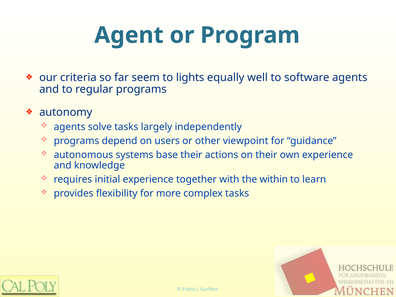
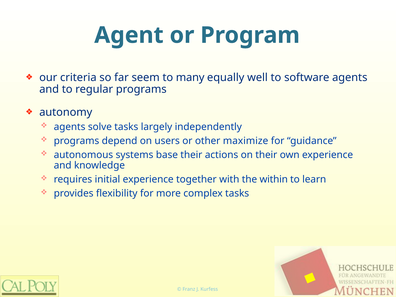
lights: lights -> many
viewpoint: viewpoint -> maximize
